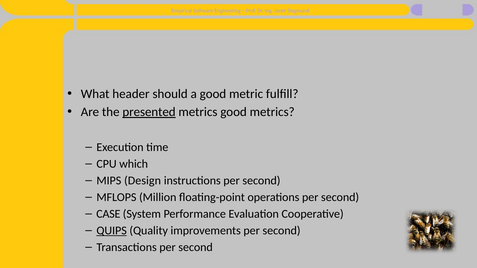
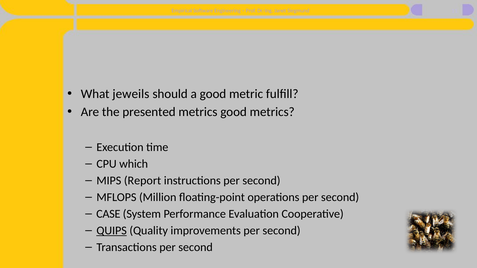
header: header -> jeweils
presented underline: present -> none
Design: Design -> Report
